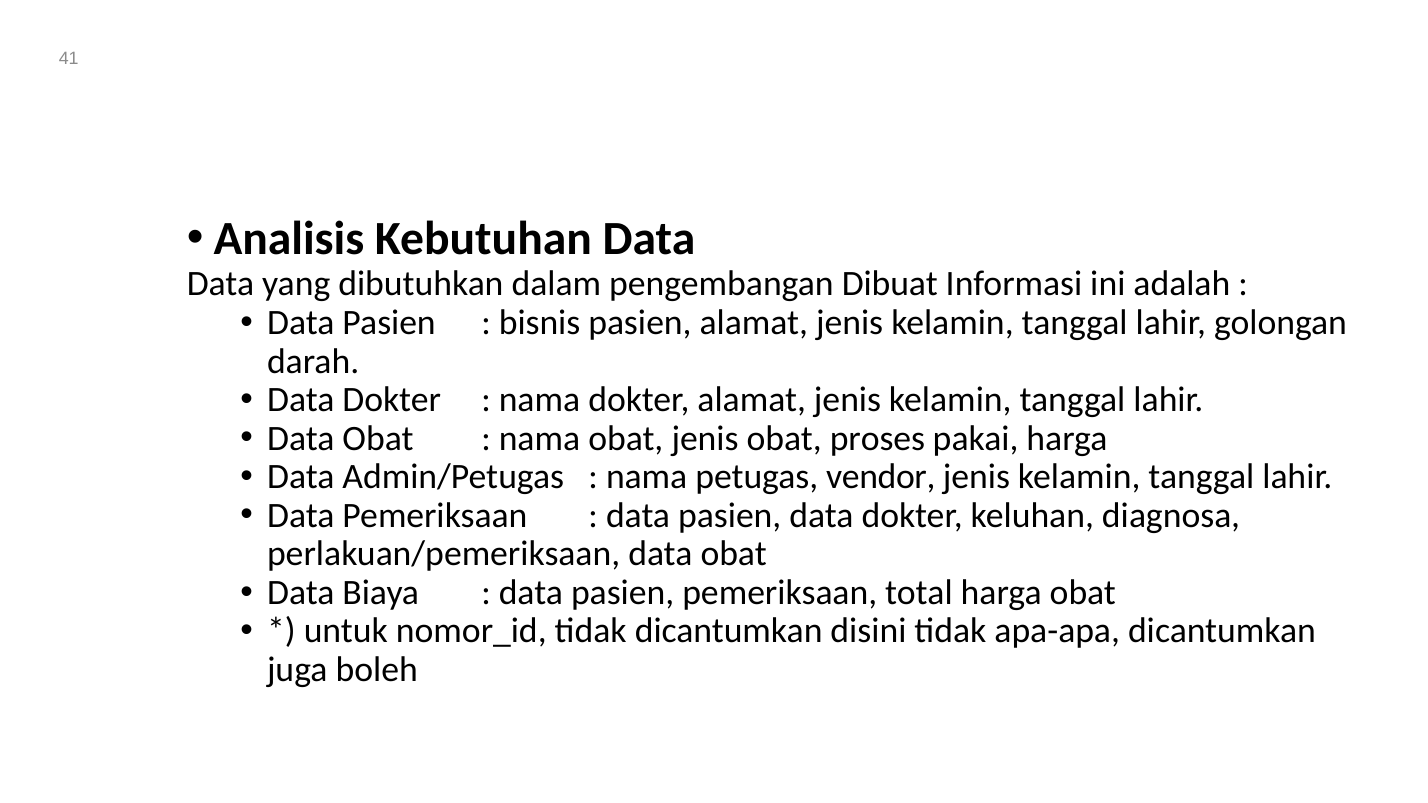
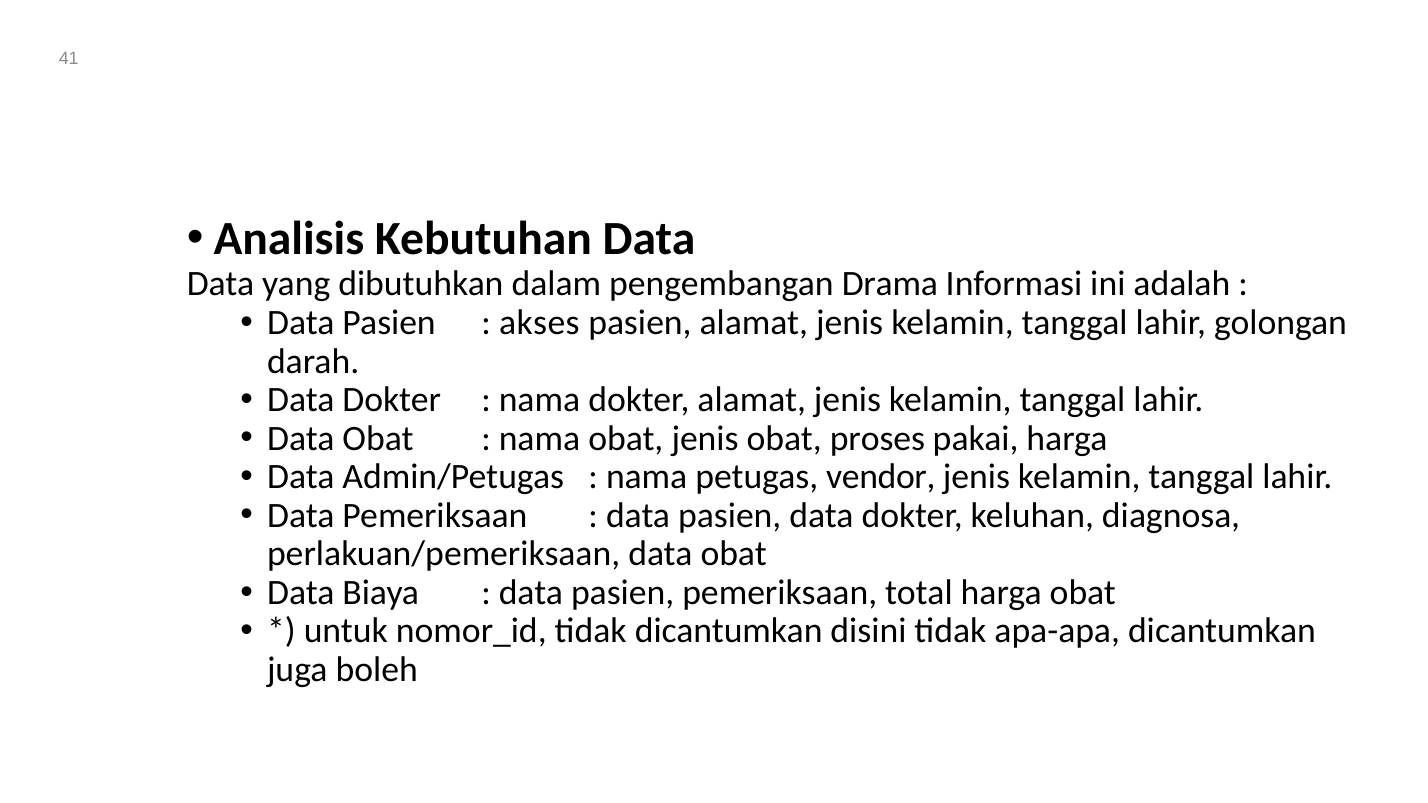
Dibuat: Dibuat -> Drama
bisnis: bisnis -> akses
